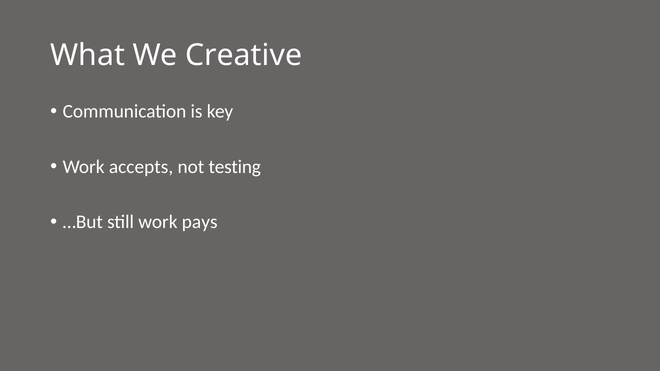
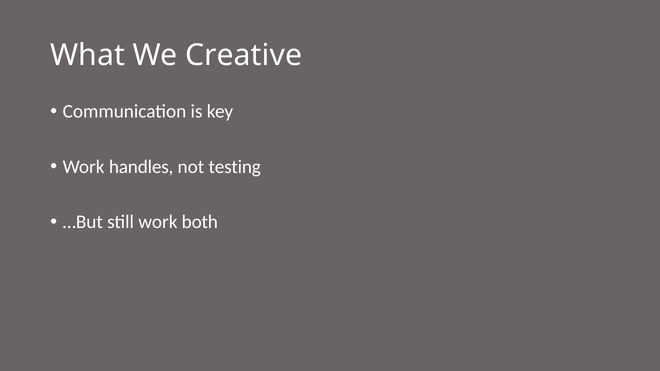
accepts: accepts -> handles
pays: pays -> both
